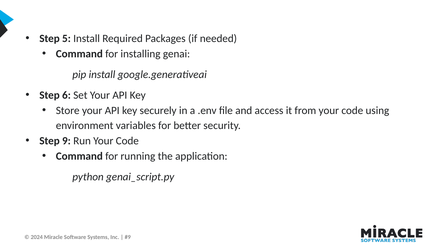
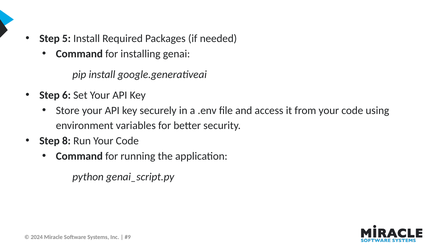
9: 9 -> 8
